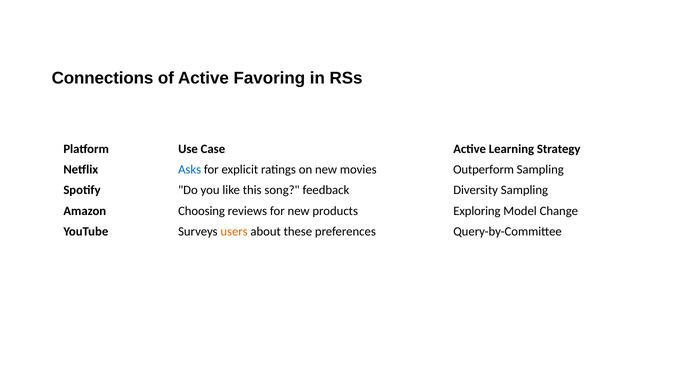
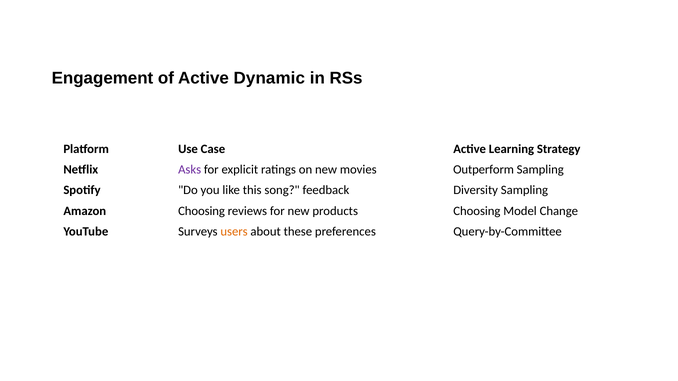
Connections: Connections -> Engagement
Favoring: Favoring -> Dynamic
Asks colour: blue -> purple
products Exploring: Exploring -> Choosing
